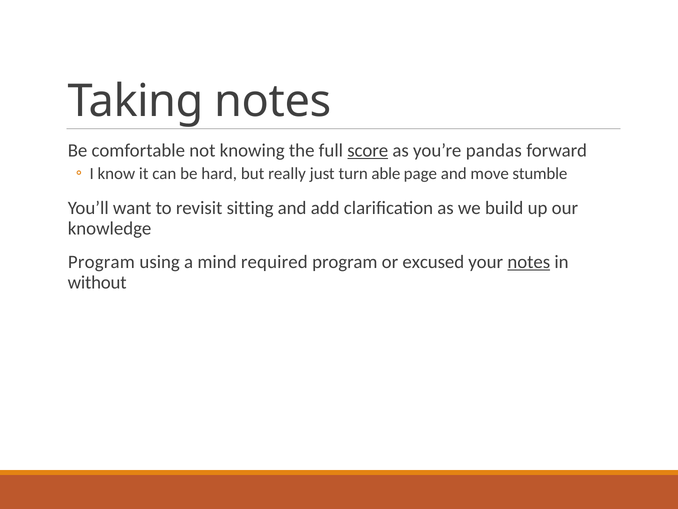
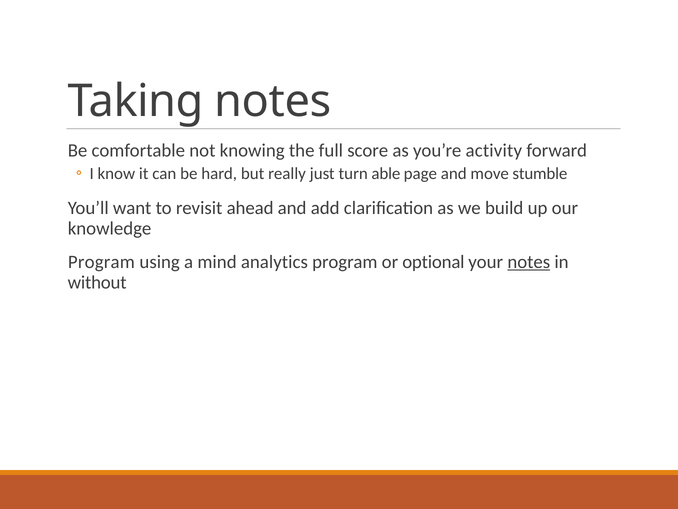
score underline: present -> none
pandas: pandas -> activity
sitting: sitting -> ahead
required: required -> analytics
excused: excused -> optional
